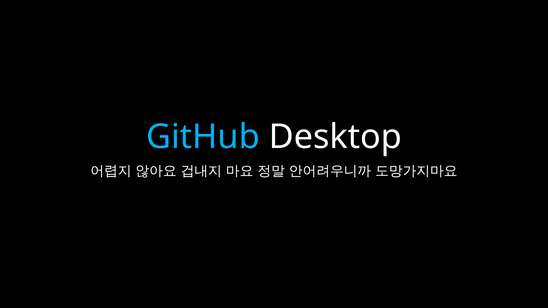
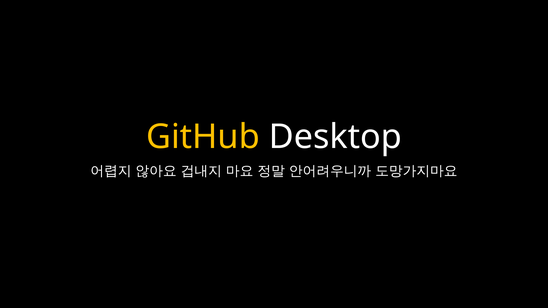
GitHub colour: light blue -> yellow
